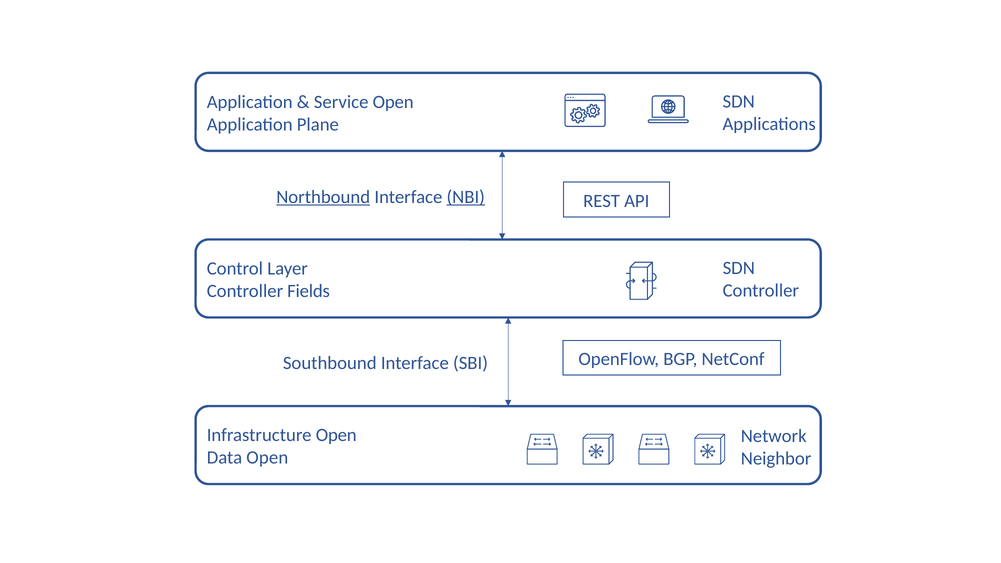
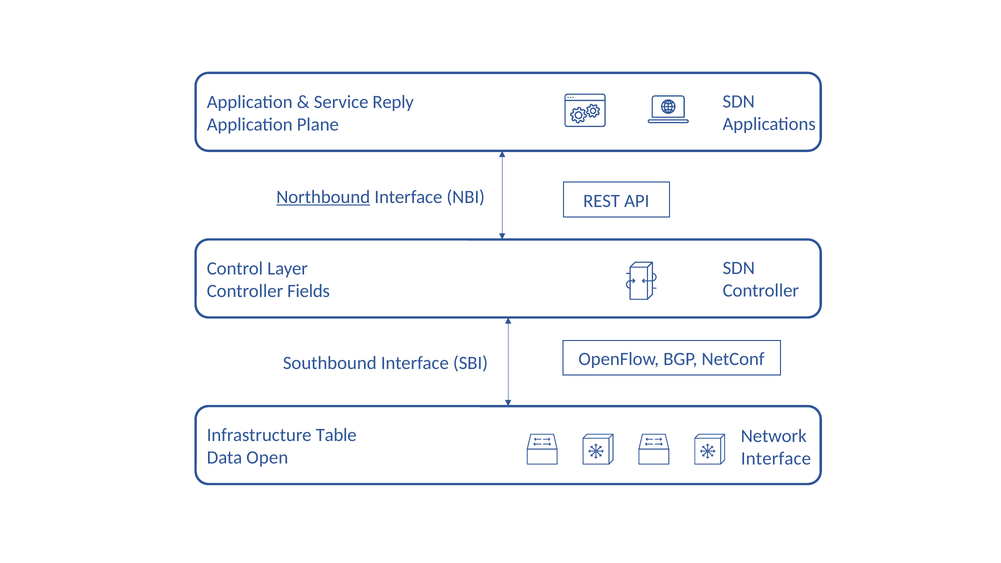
Service Open: Open -> Reply
NBI underline: present -> none
Infrastructure Open: Open -> Table
Neighbor at (776, 459): Neighbor -> Interface
